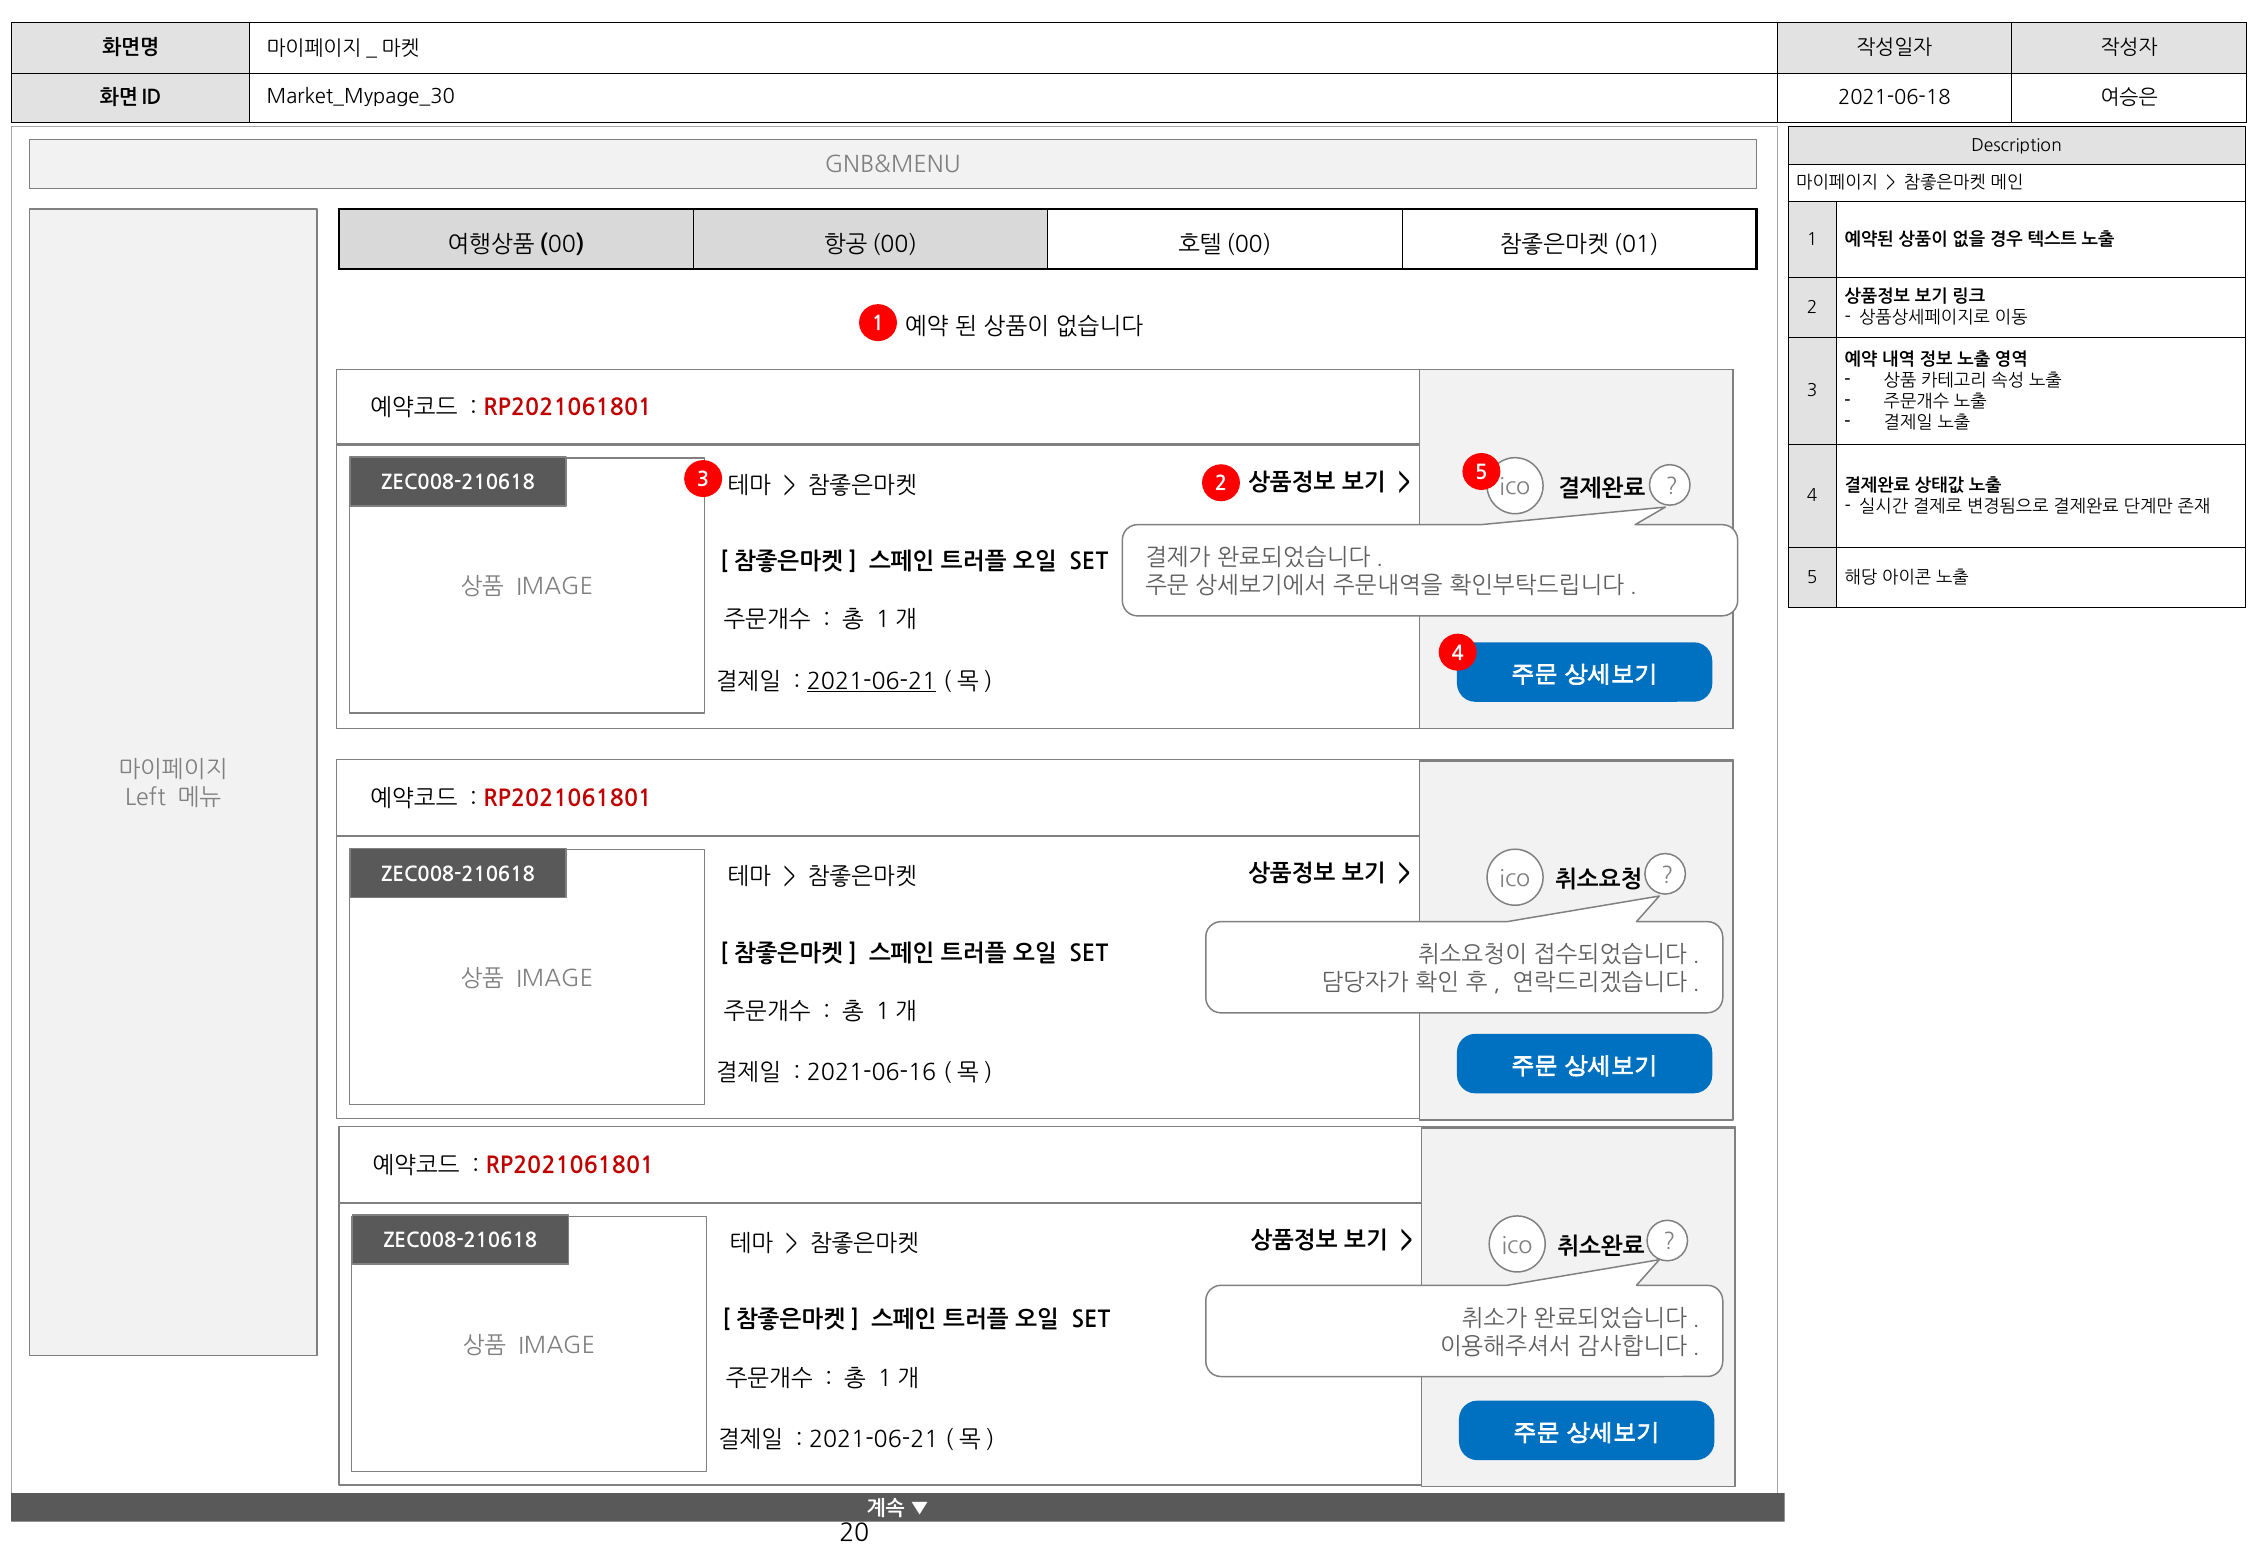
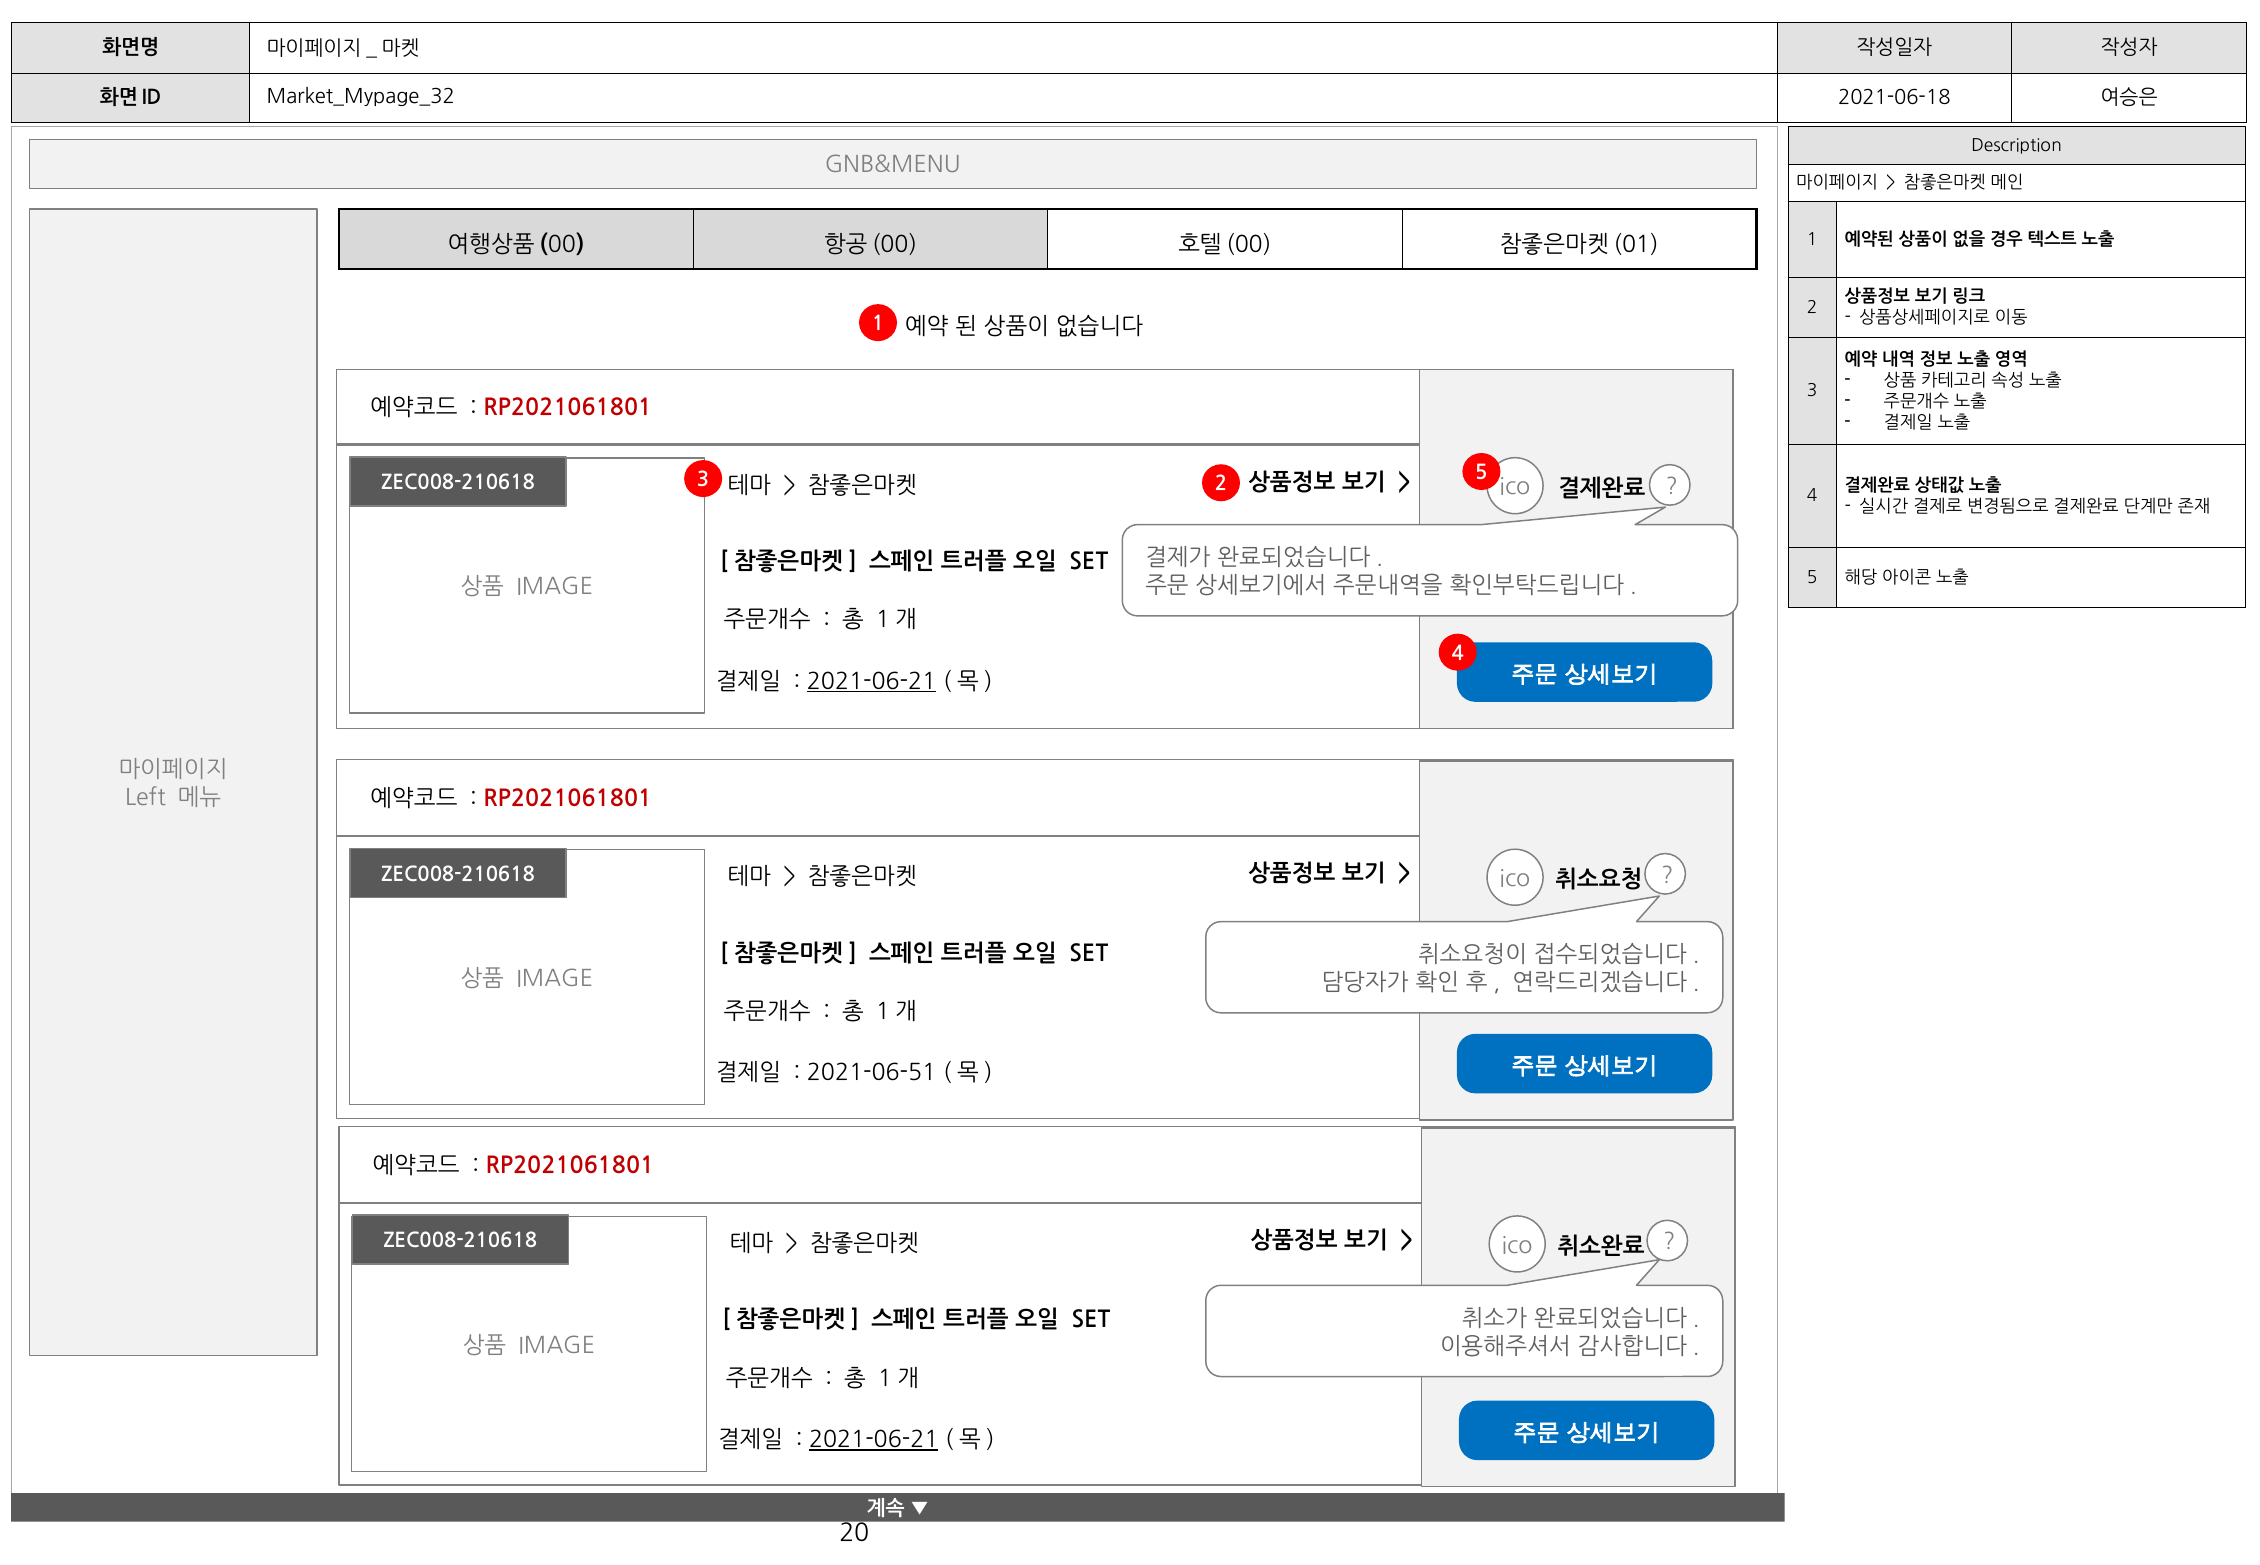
Market_Mypage_30: Market_Mypage_30 -> Market_Mypage_32
2021-06-16: 2021-06-16 -> 2021-06-51
2021-06-21 at (874, 1440) underline: none -> present
